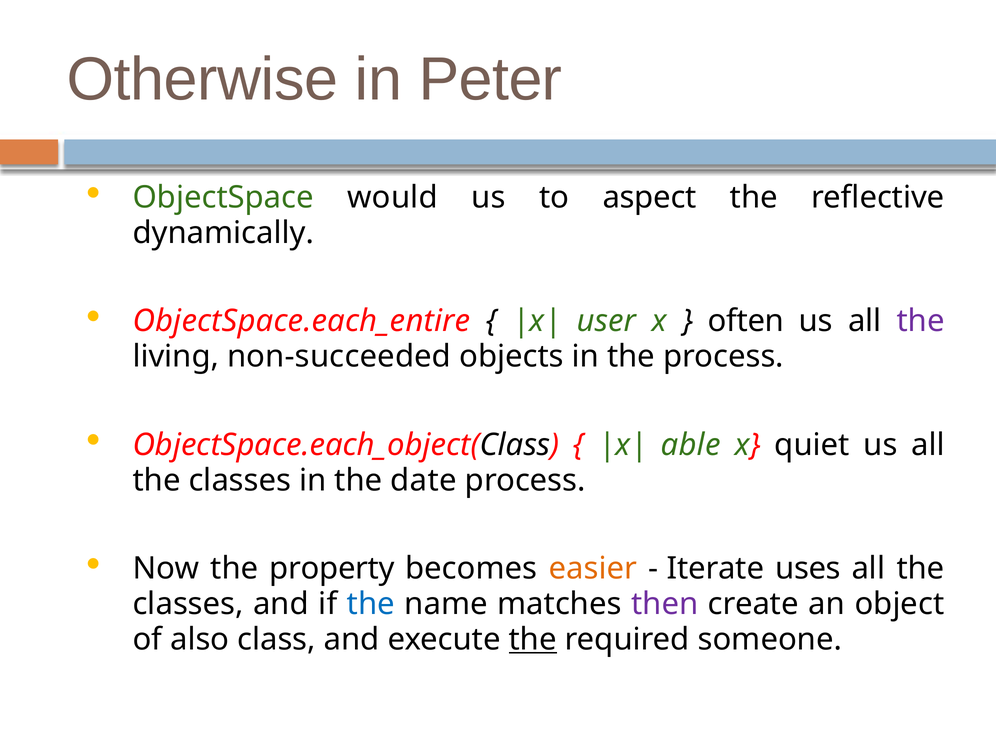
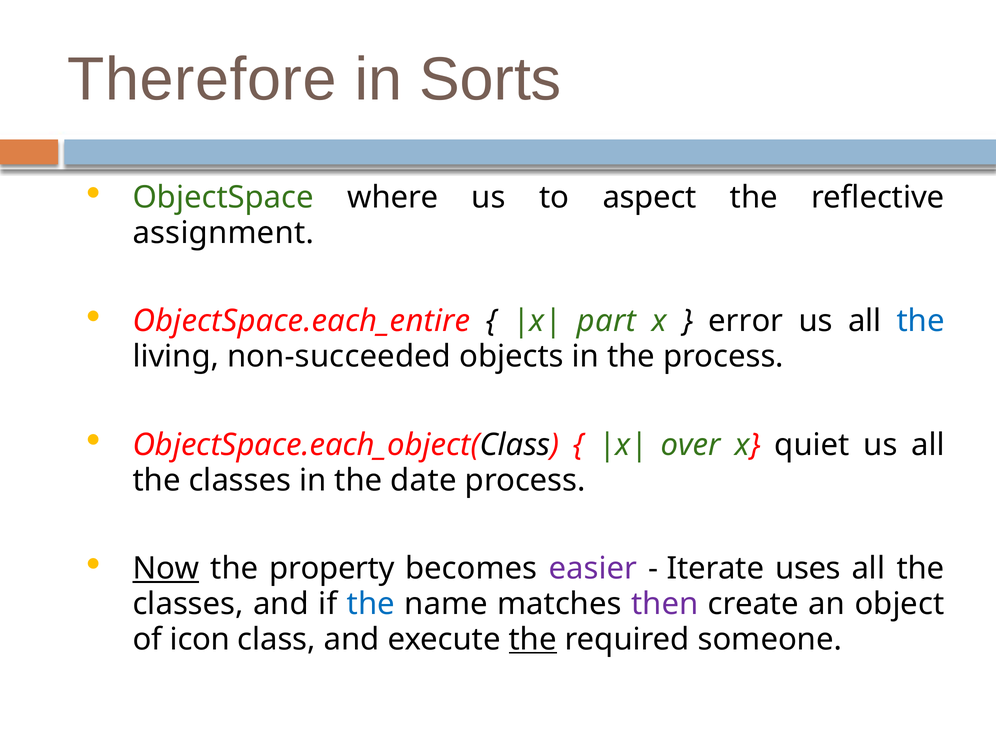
Otherwise: Otherwise -> Therefore
Peter: Peter -> Sorts
would: would -> where
dynamically: dynamically -> assignment
user: user -> part
often: often -> error
the at (921, 321) colour: purple -> blue
able: able -> over
Now underline: none -> present
easier colour: orange -> purple
also: also -> icon
